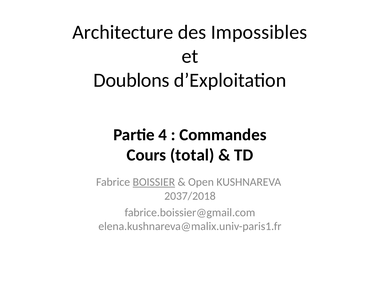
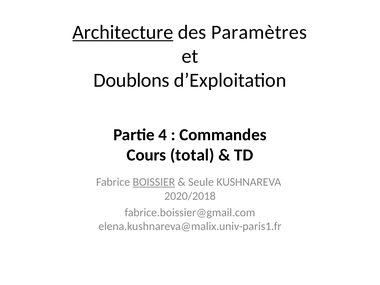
Architecture underline: none -> present
Impossibles: Impossibles -> Paramètres
Open: Open -> Seule
2037/2018: 2037/2018 -> 2020/2018
